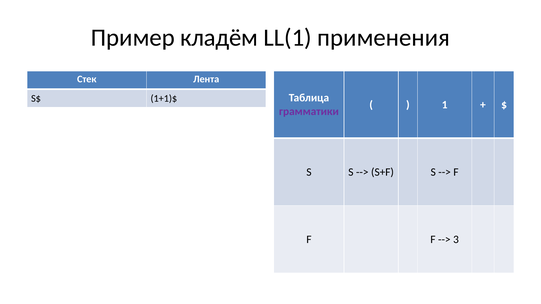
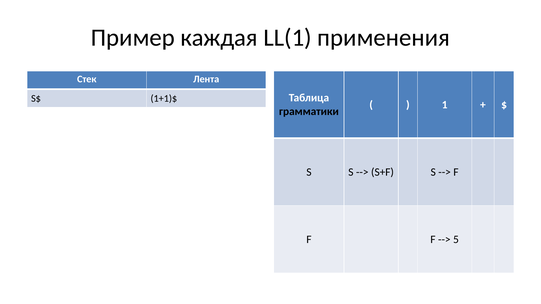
кладём: кладём -> каждая
грамматики colour: purple -> black
3: 3 -> 5
